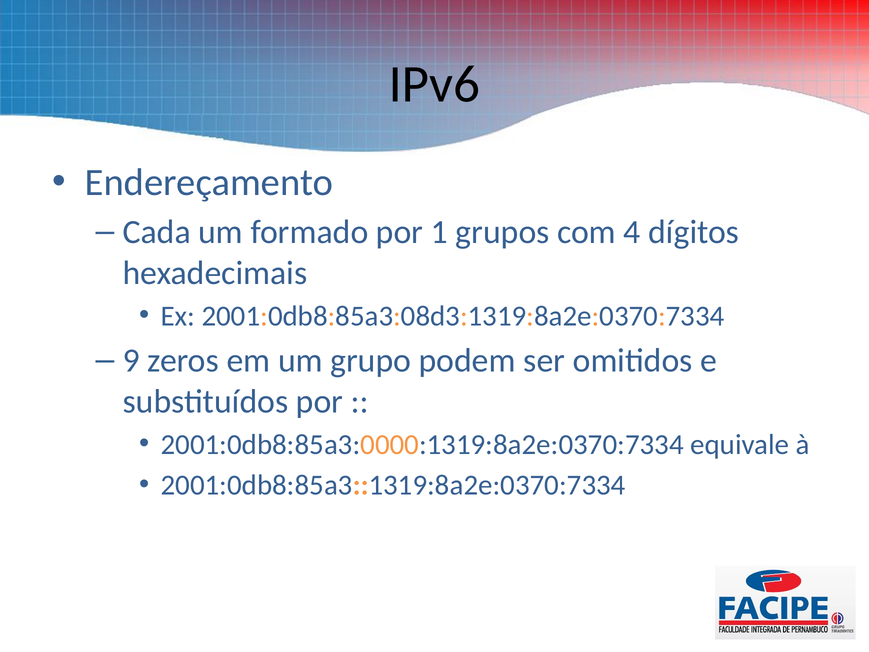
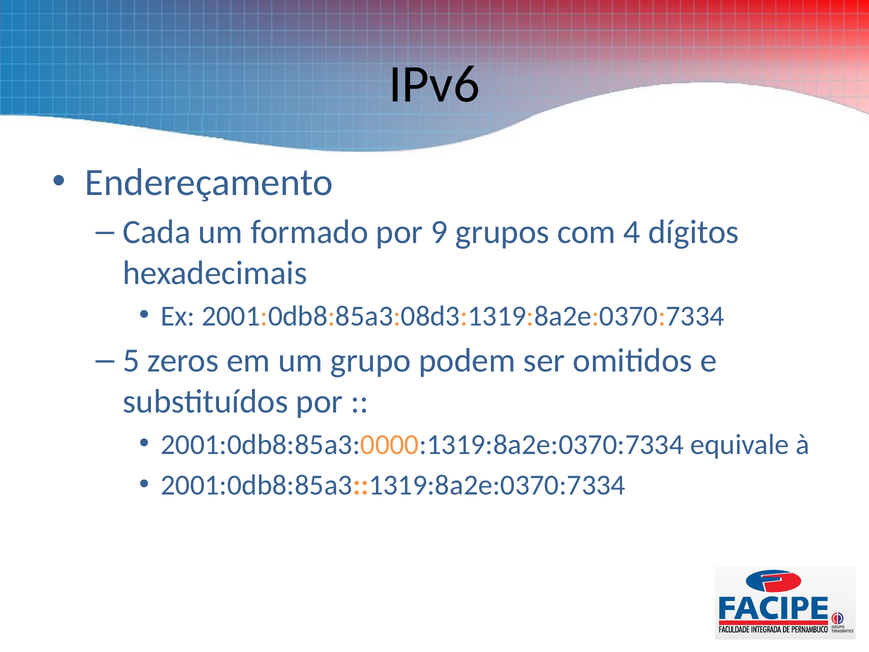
1: 1 -> 9
9: 9 -> 5
